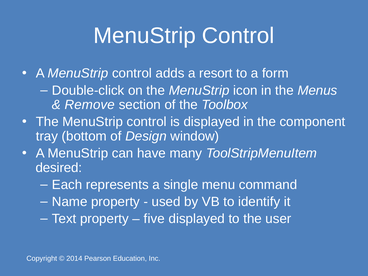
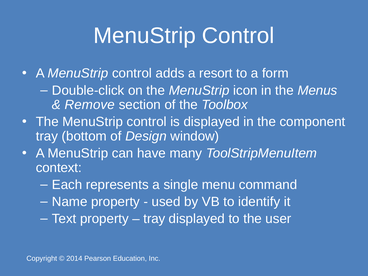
desired: desired -> context
five at (154, 219): five -> tray
